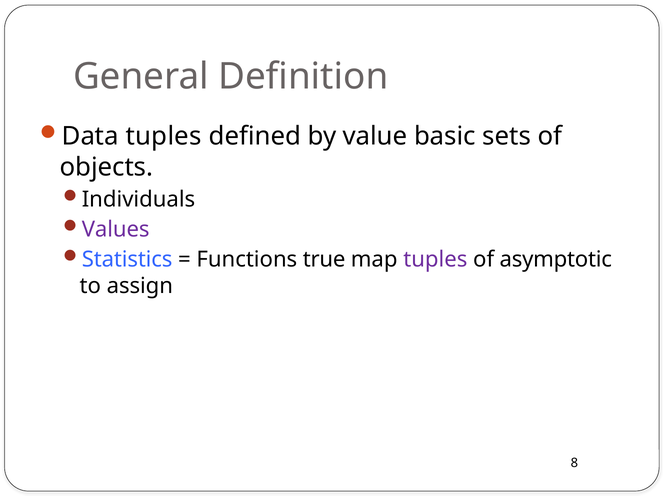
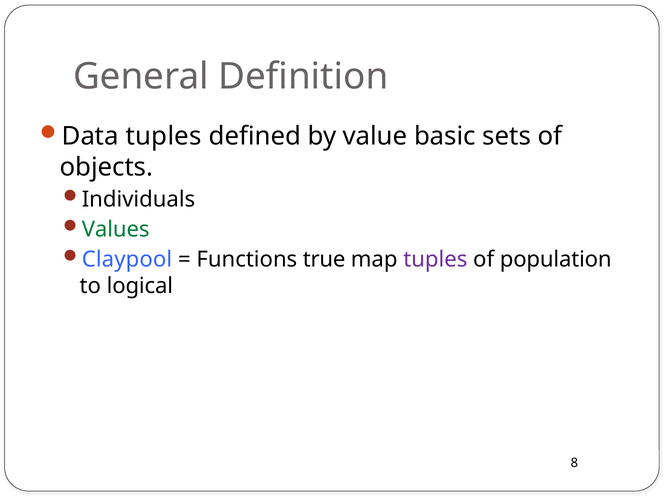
Values colour: purple -> green
Statistics: Statistics -> Claypool
asymptotic: asymptotic -> population
assign: assign -> logical
